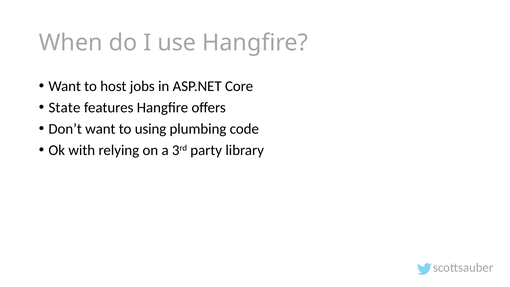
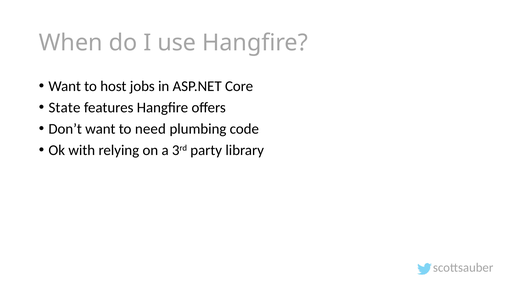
using: using -> need
